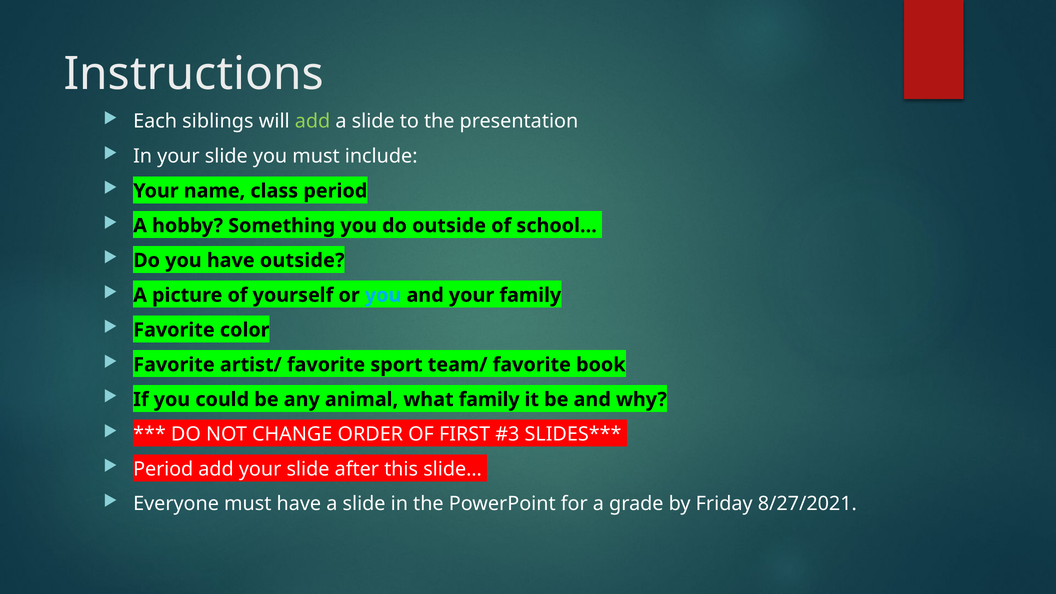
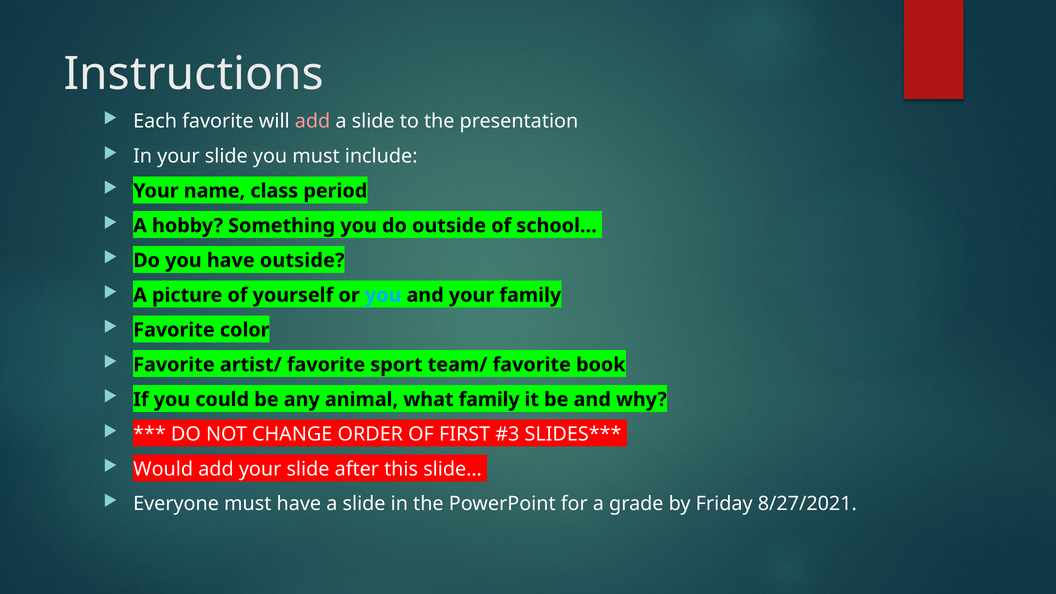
Each siblings: siblings -> favorite
add at (313, 121) colour: light green -> pink
Period at (163, 469): Period -> Would
